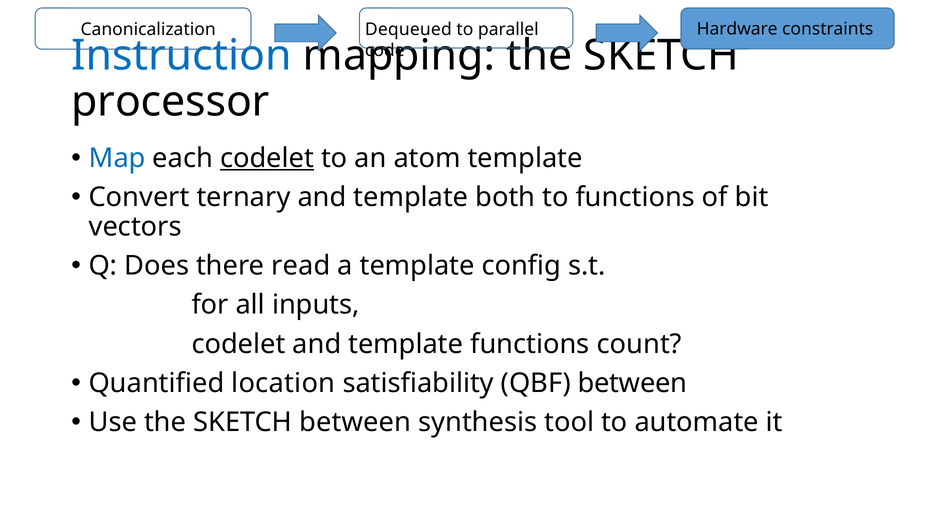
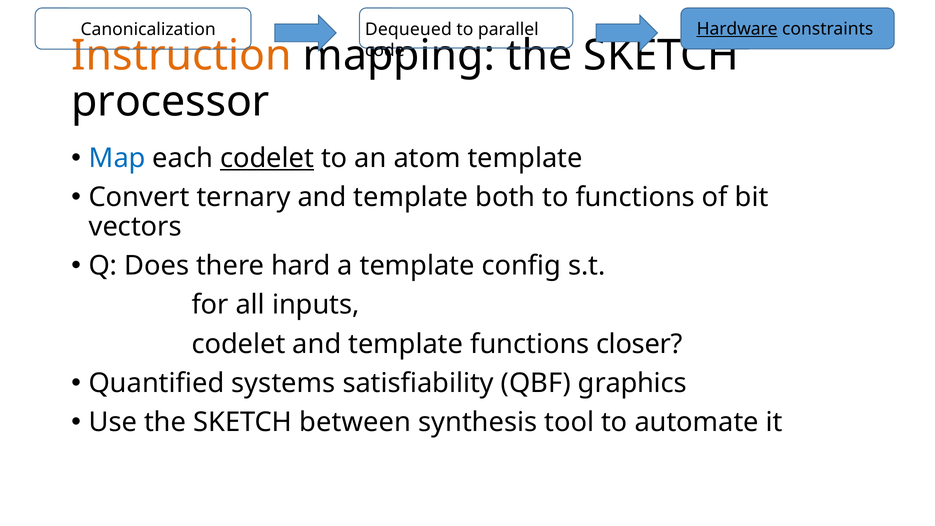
Hardware underline: none -> present
Instruction colour: blue -> orange
read: read -> hard
count: count -> closer
location: location -> systems
QBF between: between -> graphics
